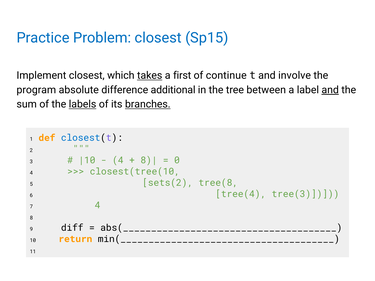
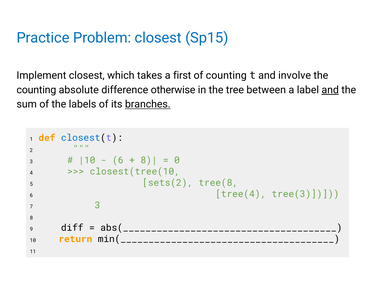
takes underline: present -> none
of continue: continue -> counting
program at (36, 90): program -> counting
additional: additional -> otherwise
labels underline: present -> none
4 at (118, 160): 4 -> 6
7 4: 4 -> 3
